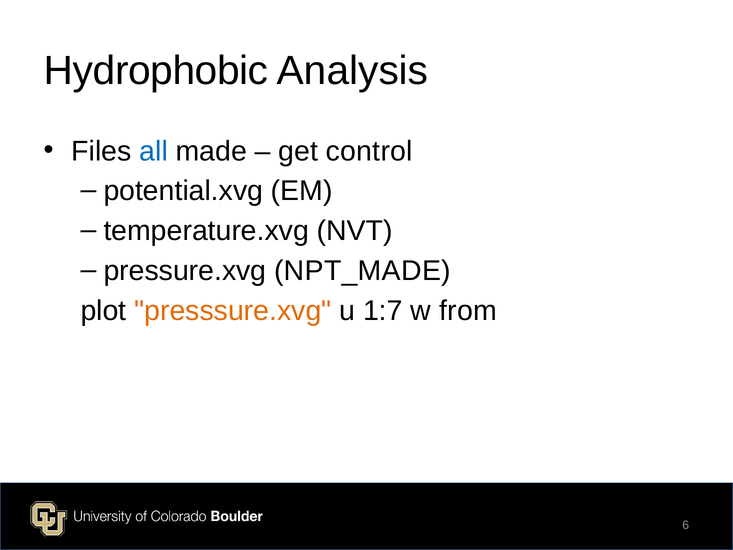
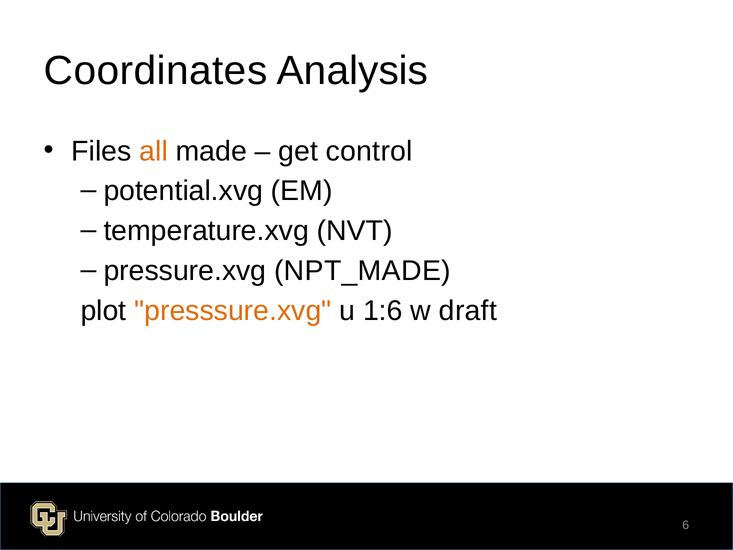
Hydrophobic: Hydrophobic -> Coordinates
all colour: blue -> orange
1:7: 1:7 -> 1:6
from: from -> draft
